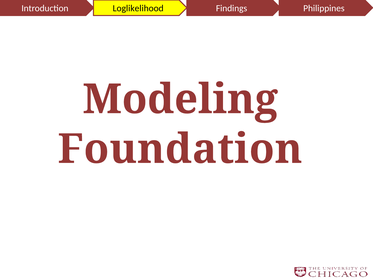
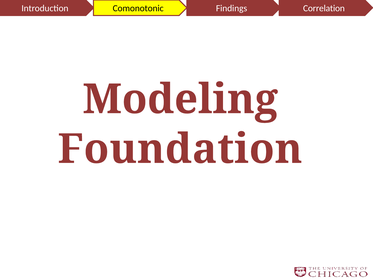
Loglikelihood: Loglikelihood -> Comonotonic
Philippines: Philippines -> Correlation
